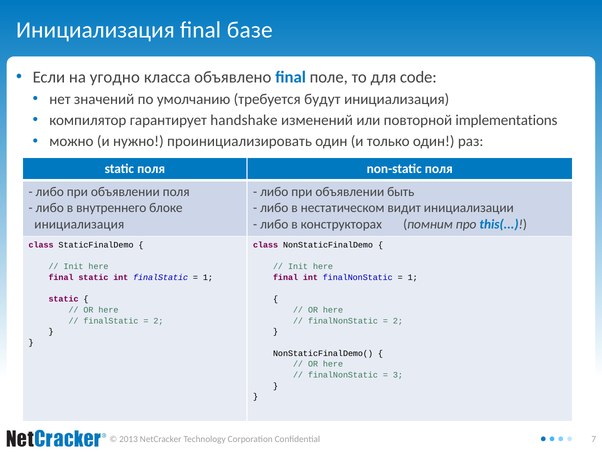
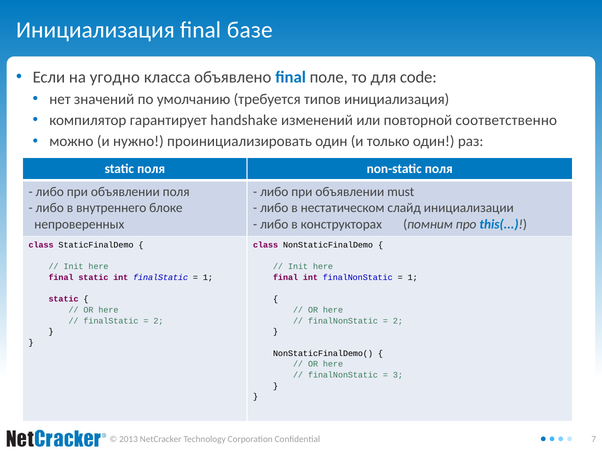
будут: будут -> типов
implementations: implementations -> соответственно
быть: быть -> must
видит: видит -> слайд
инициализация at (79, 224): инициализация -> непроверенных
